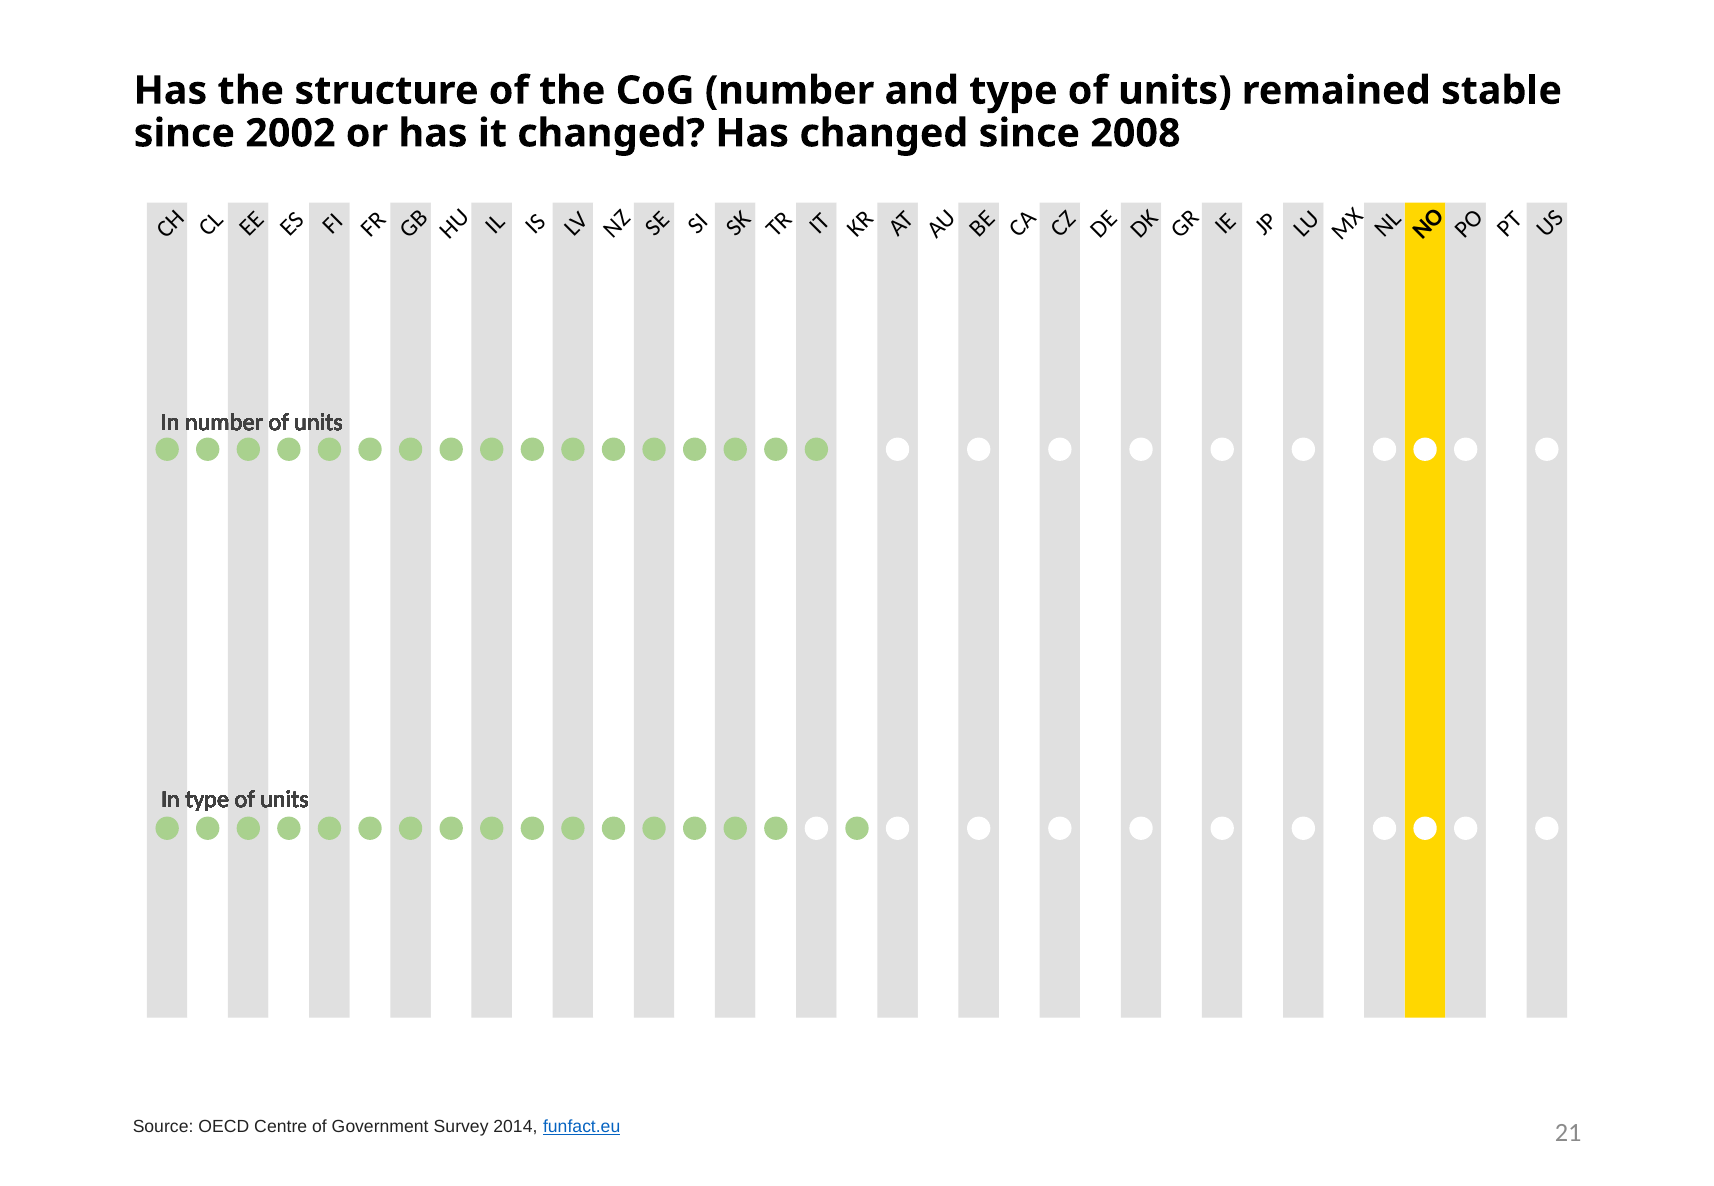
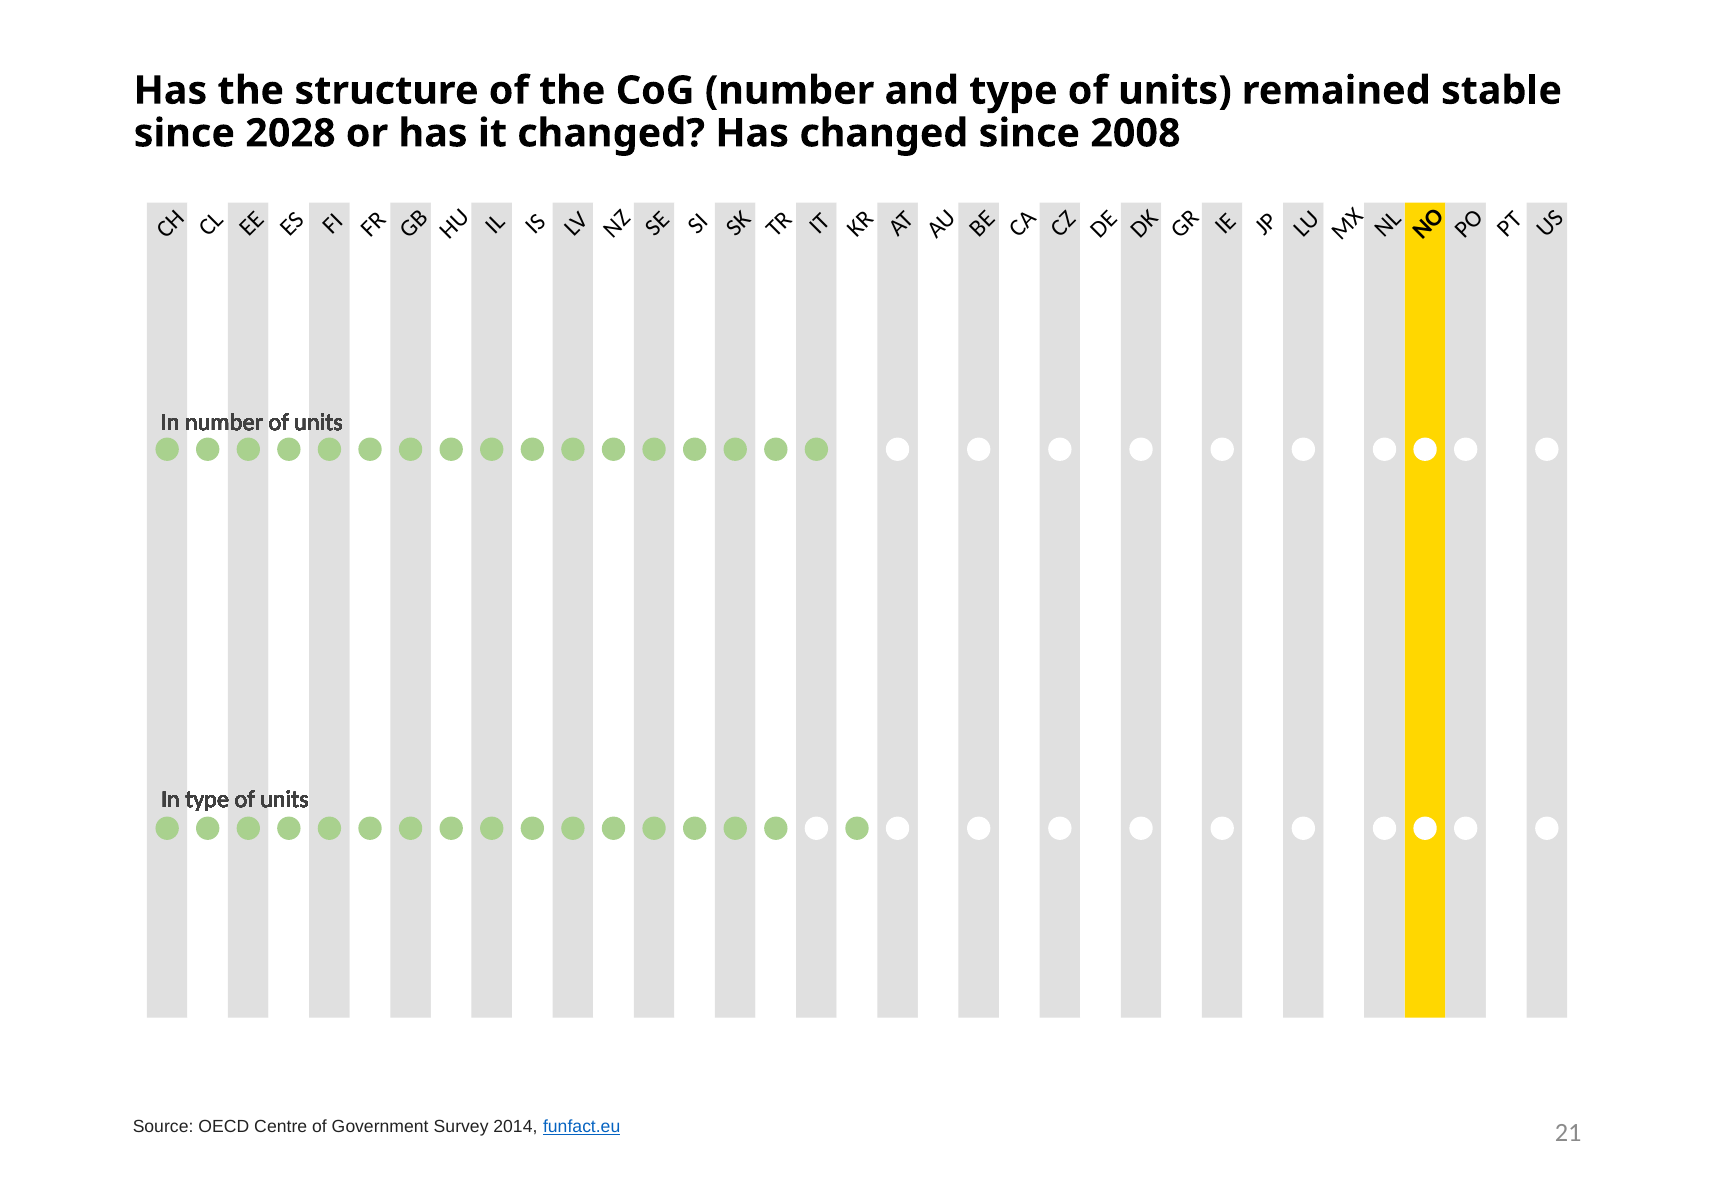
2002: 2002 -> 2028
